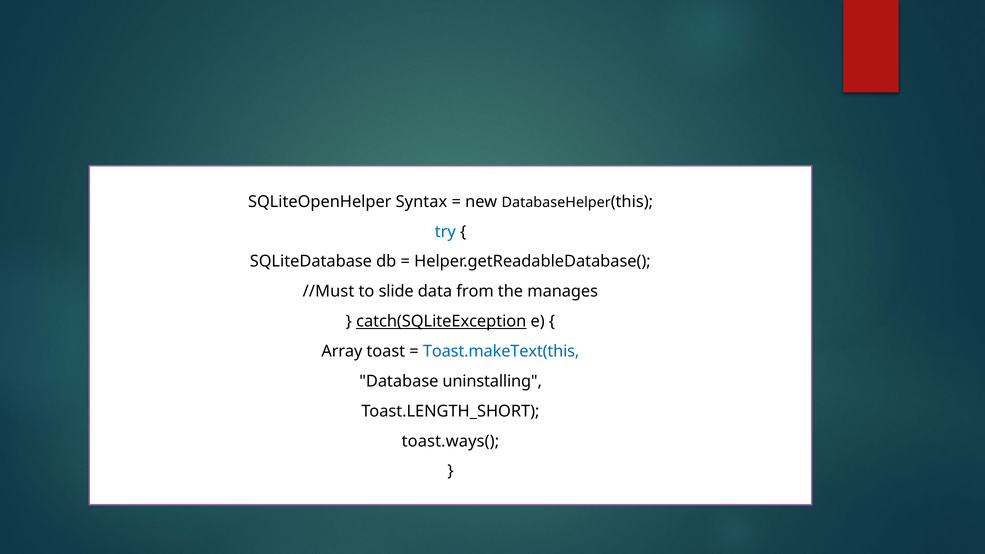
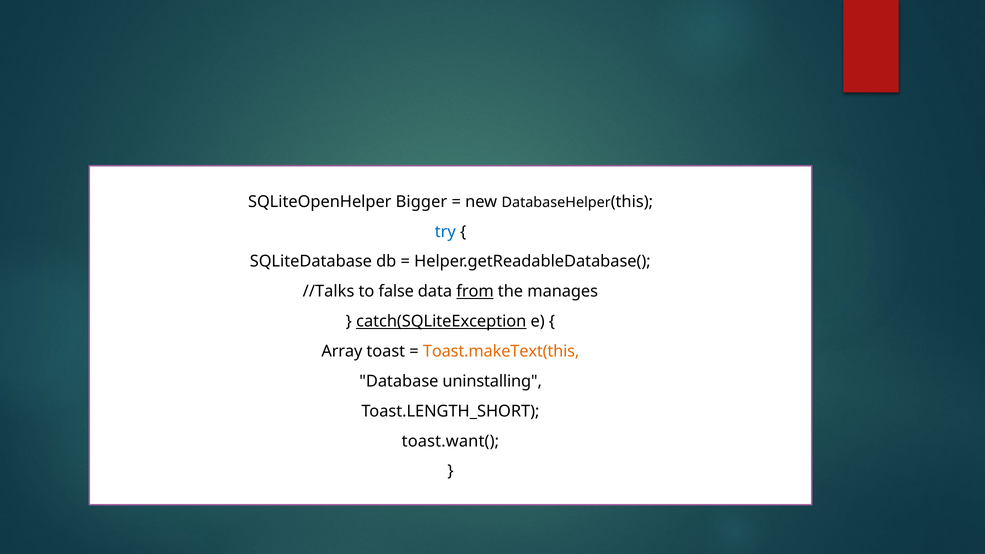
Syntax: Syntax -> Bigger
//Must: //Must -> //Talks
slide: slide -> false
from underline: none -> present
Toast.makeText(this colour: blue -> orange
toast.ways(: toast.ways( -> toast.want(
